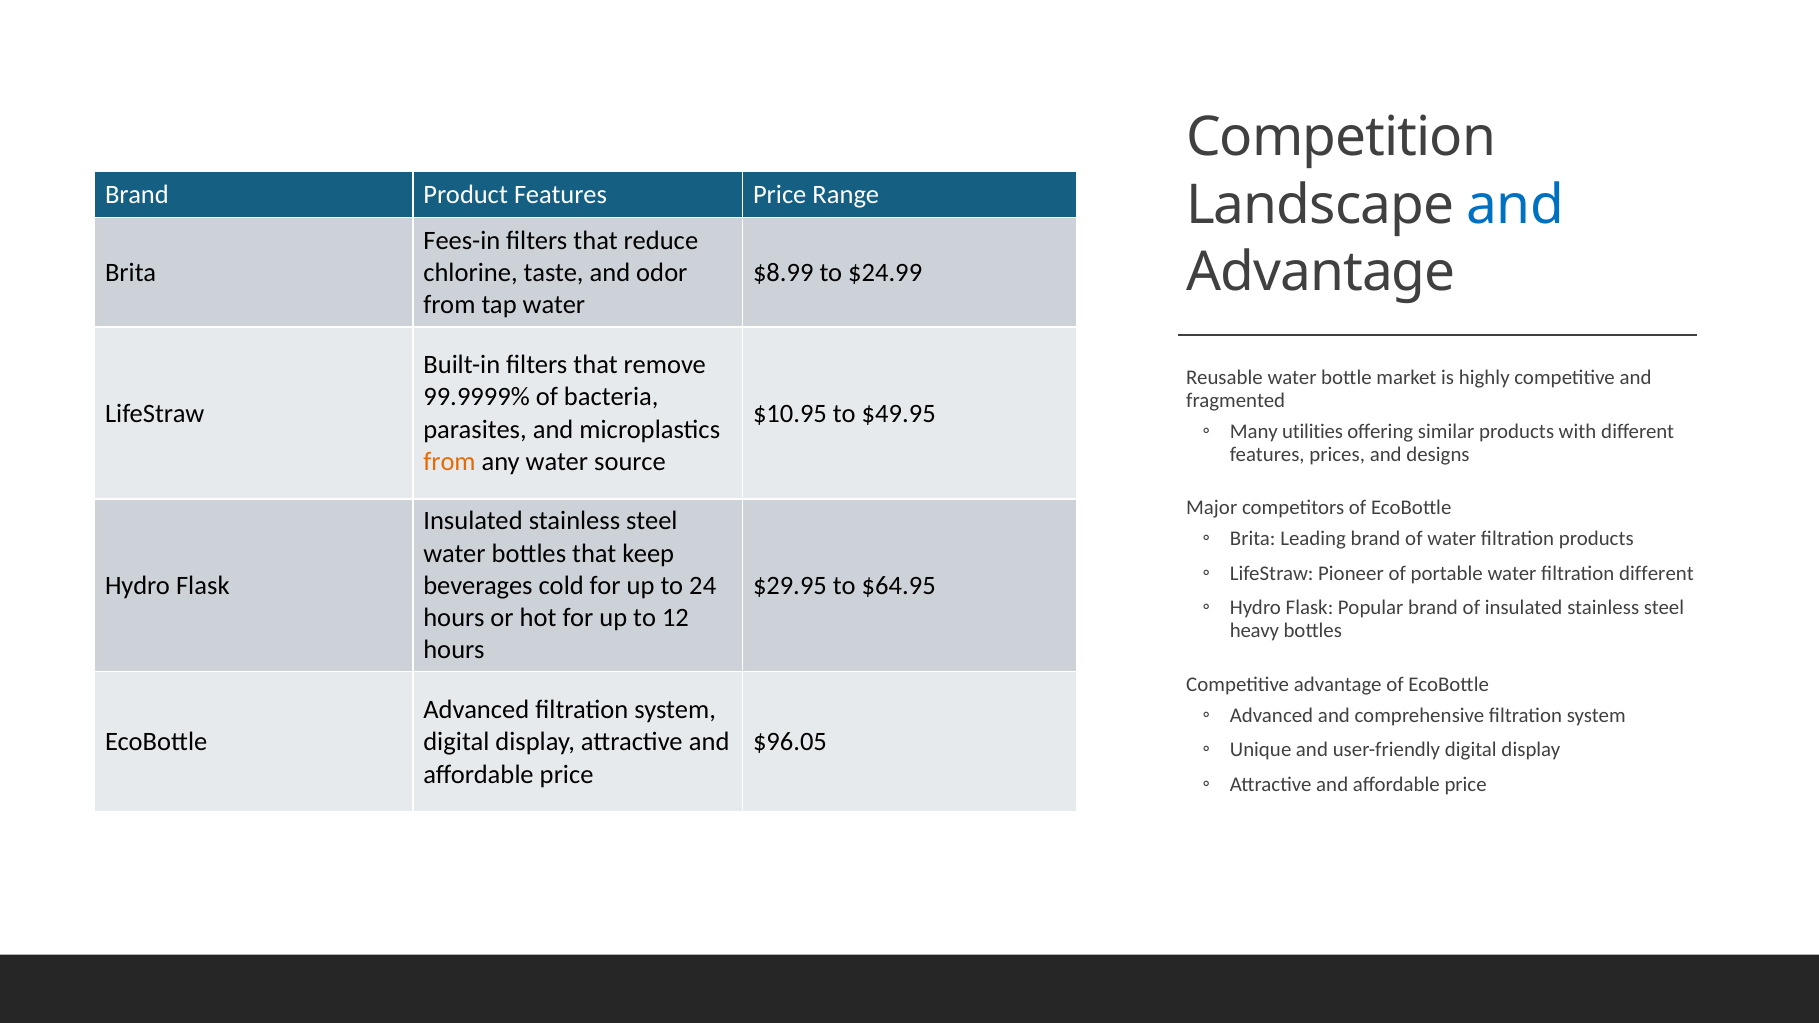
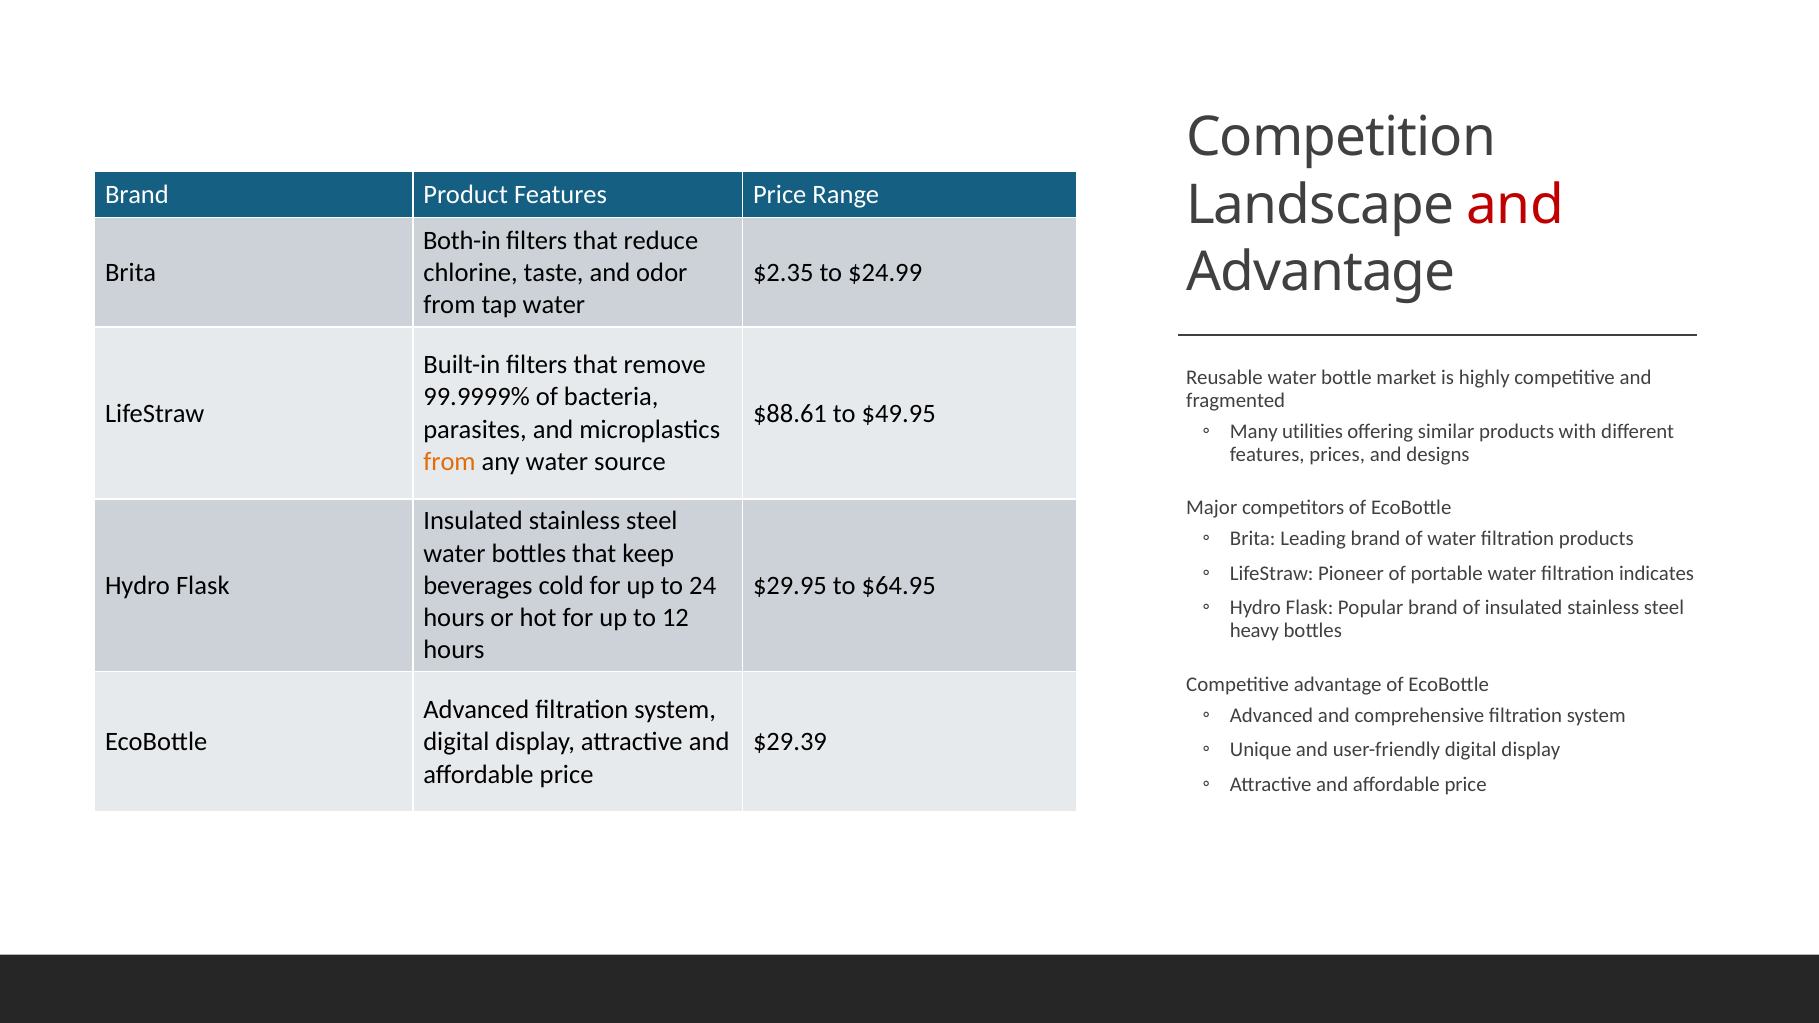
and at (1515, 205) colour: blue -> red
Fees-in: Fees-in -> Both-in
$8.99: $8.99 -> $2.35
$10.95: $10.95 -> $88.61
filtration different: different -> indicates
$96.05: $96.05 -> $29.39
